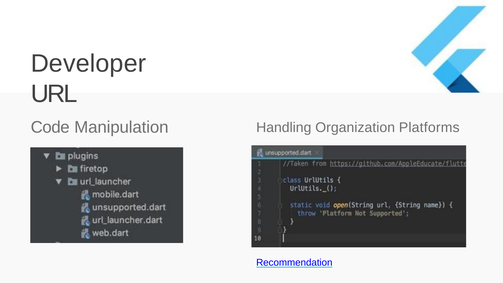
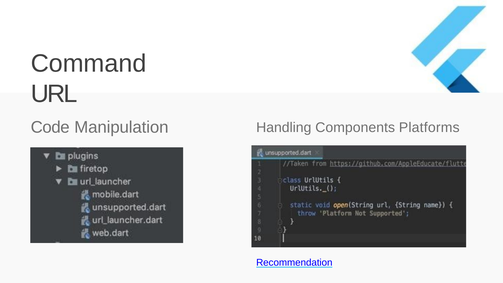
Developer: Developer -> Command
Organization: Organization -> Components
